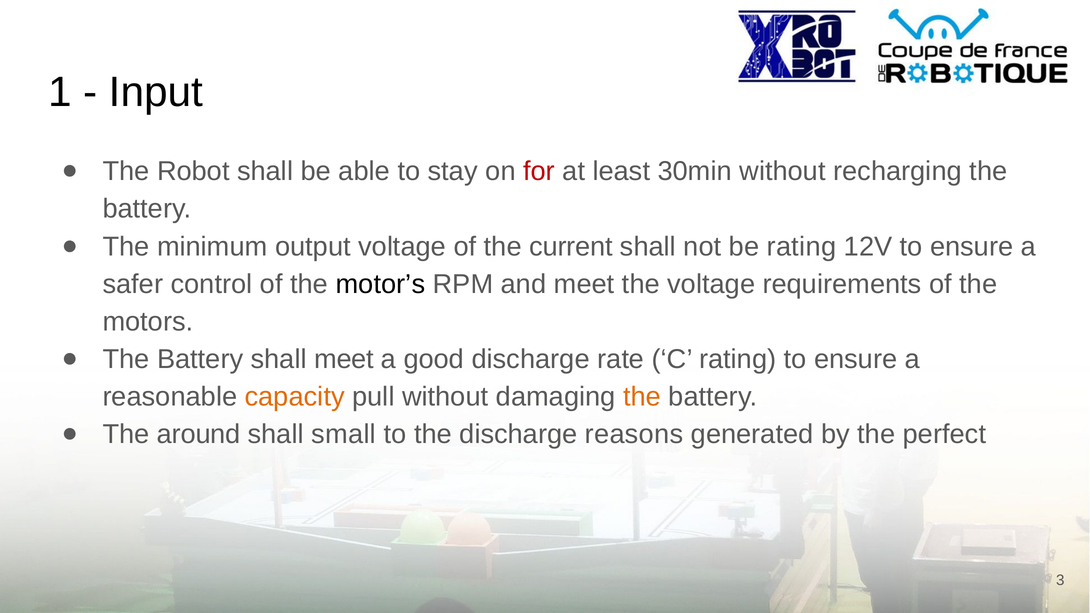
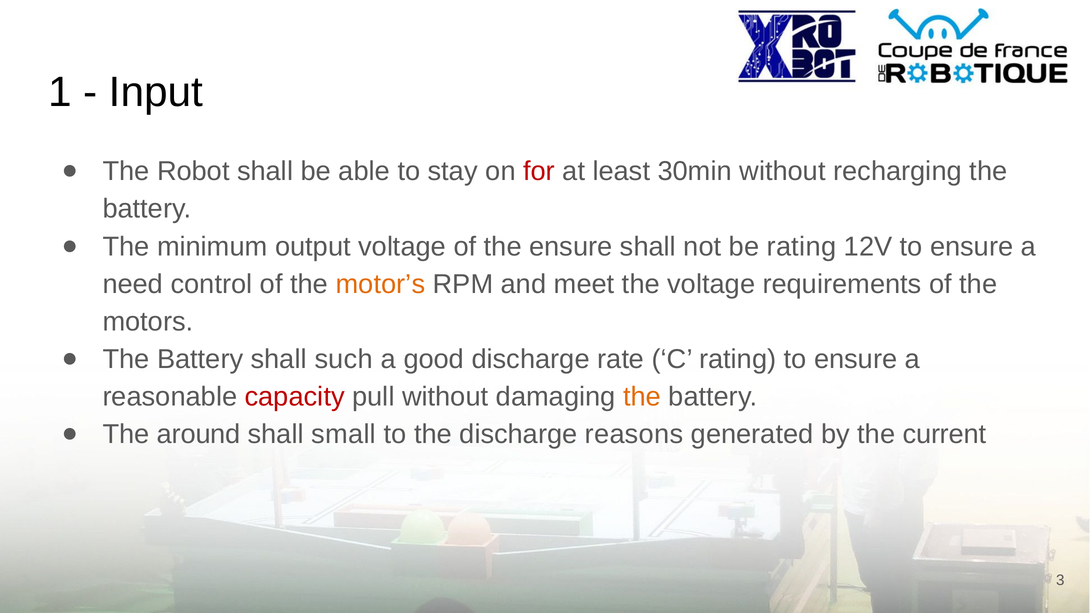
the current: current -> ensure
safer: safer -> need
motor’s colour: black -> orange
shall meet: meet -> such
capacity colour: orange -> red
perfect: perfect -> current
